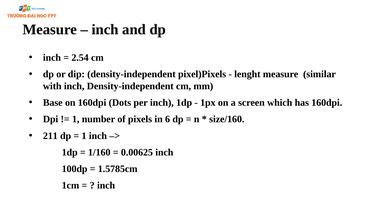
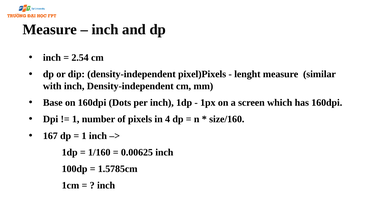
6: 6 -> 4
211: 211 -> 167
